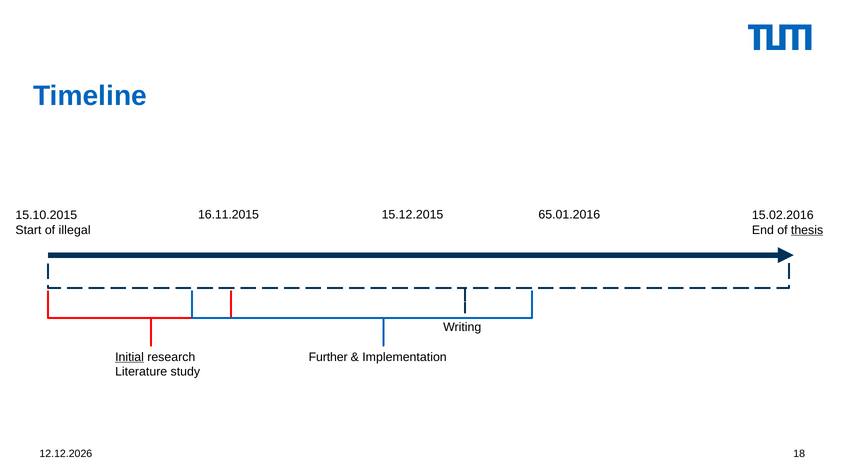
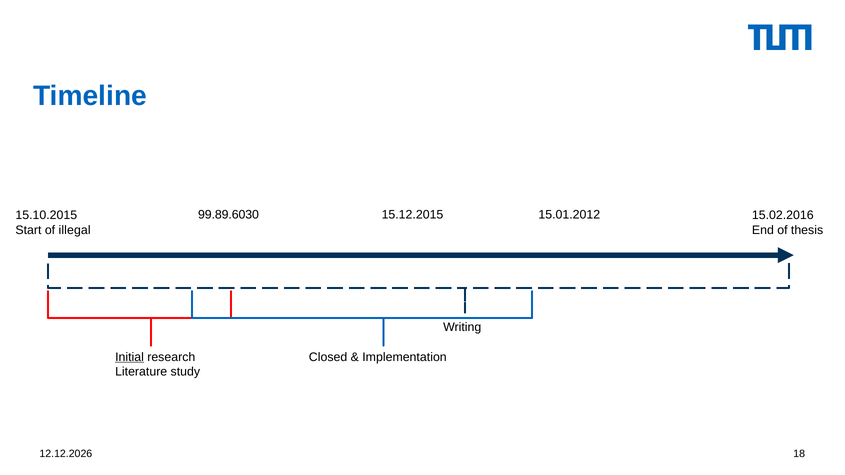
16.11.2015: 16.11.2015 -> 99.89.6030
65.01.2016: 65.01.2016 -> 15.01.2012
thesis underline: present -> none
Further: Further -> Closed
